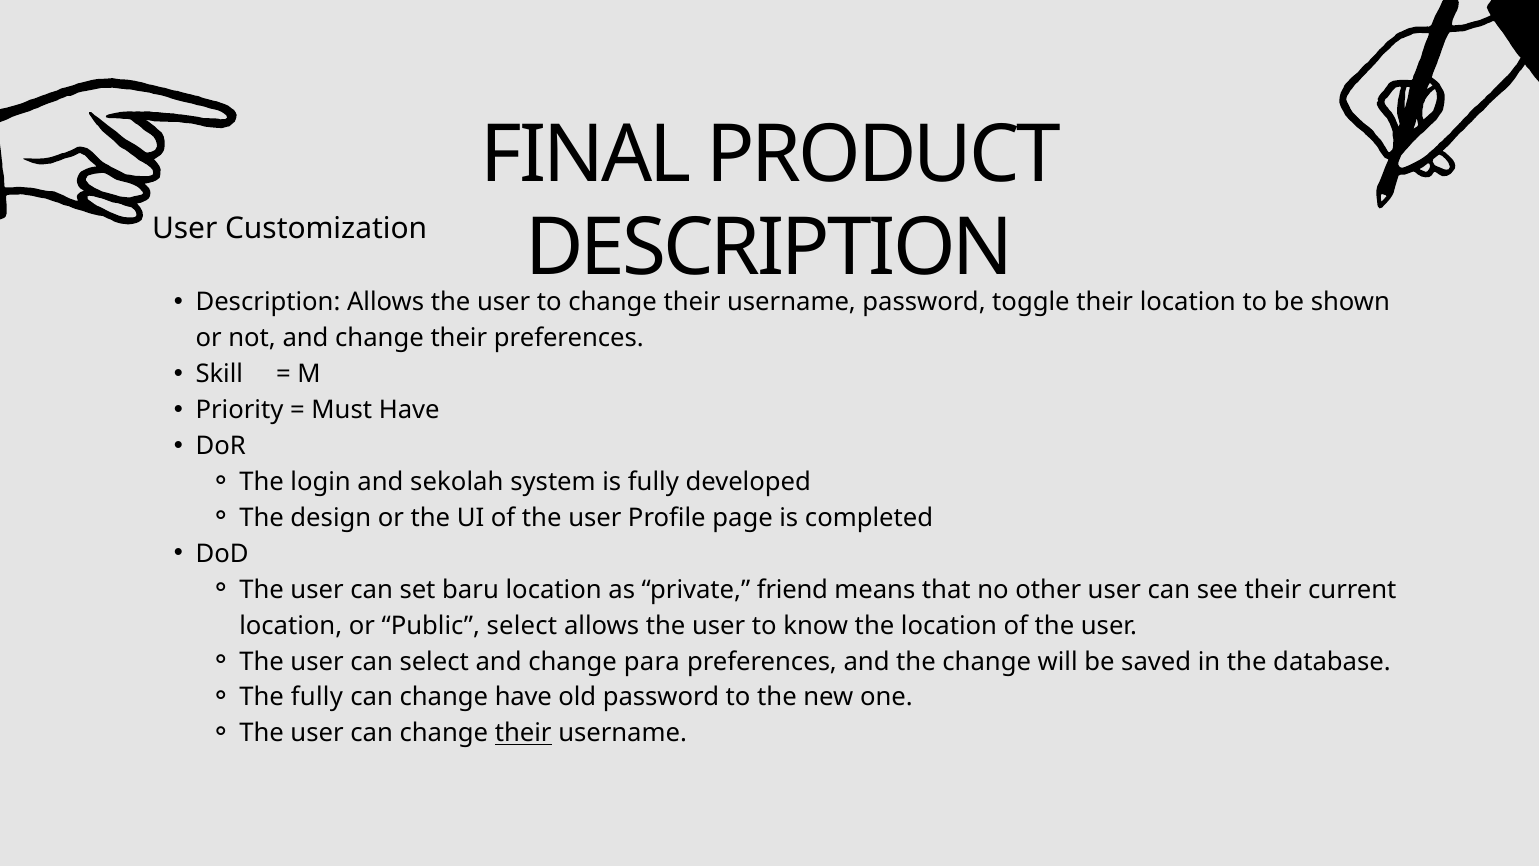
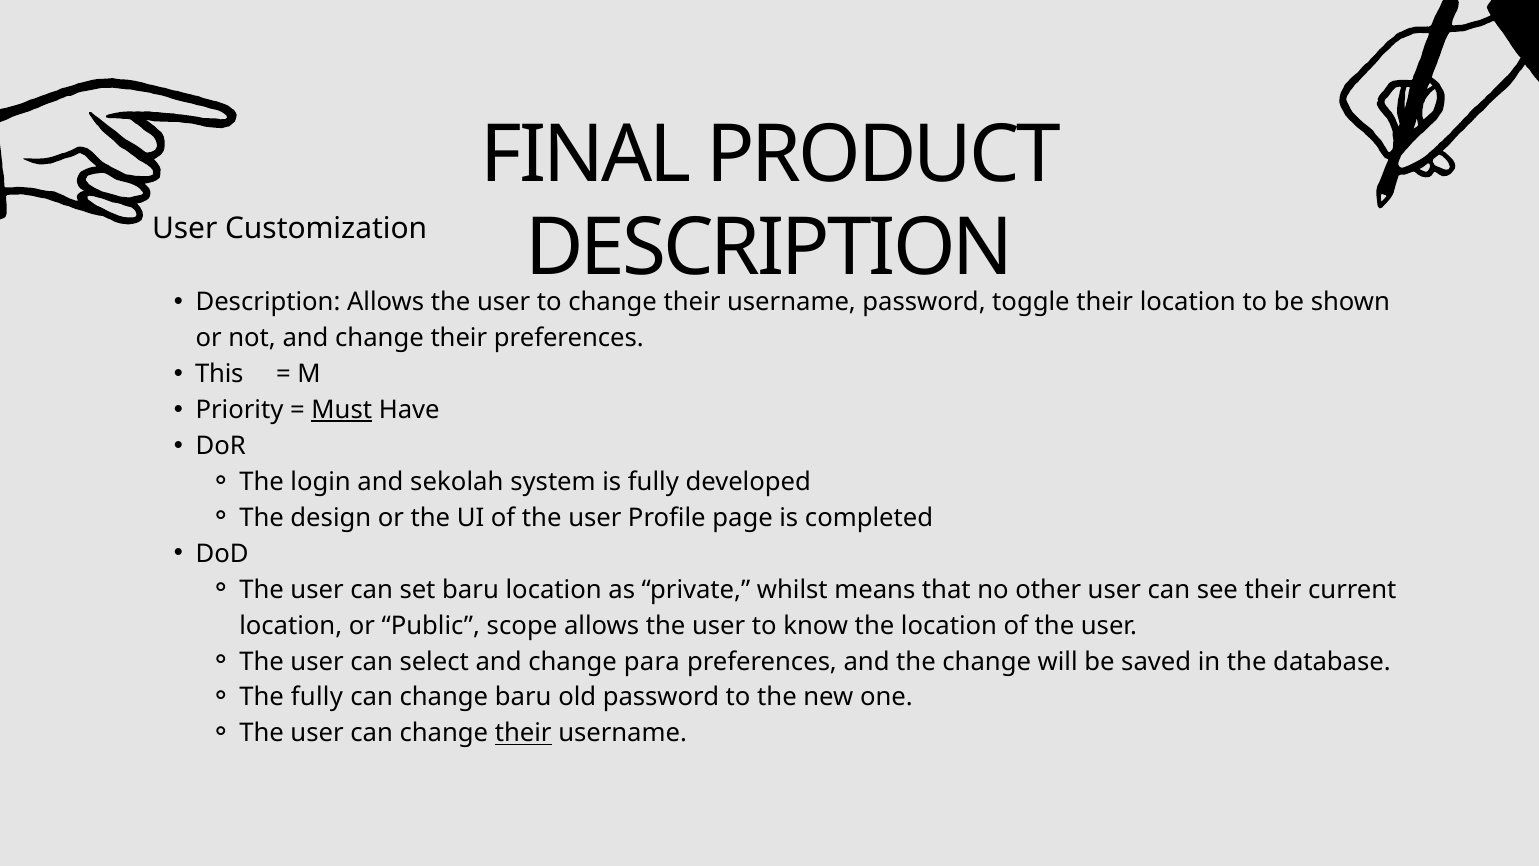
Skill: Skill -> This
Must underline: none -> present
friend: friend -> whilst
Public select: select -> scope
change have: have -> baru
